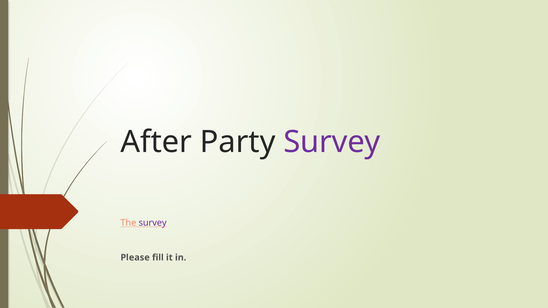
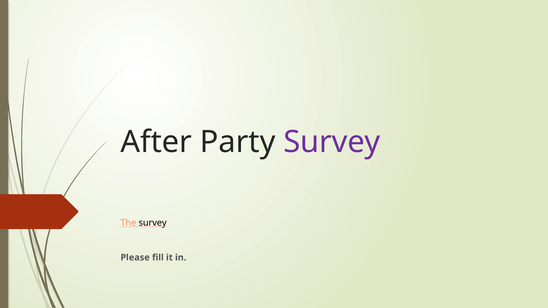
survey at (153, 223) colour: purple -> black
